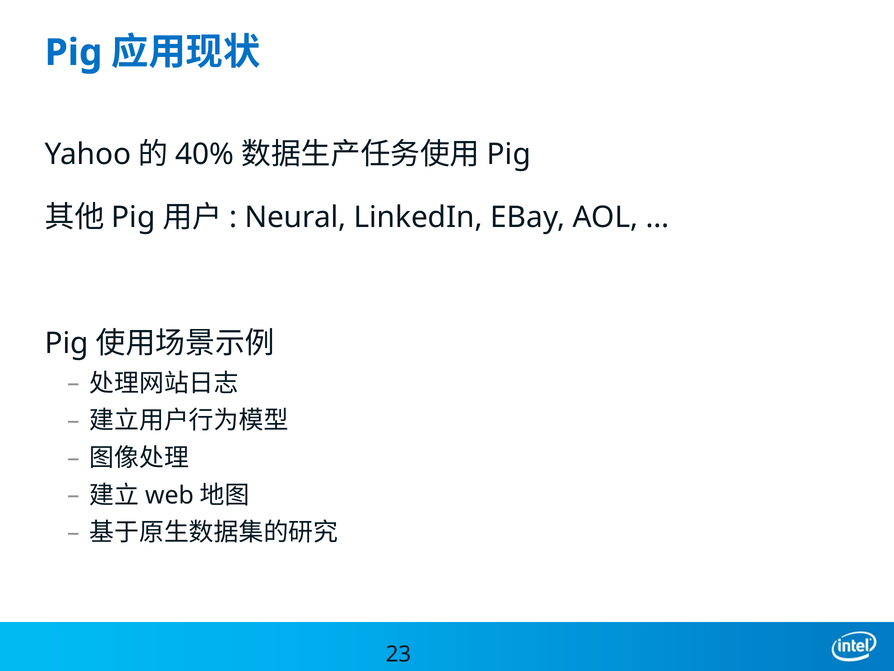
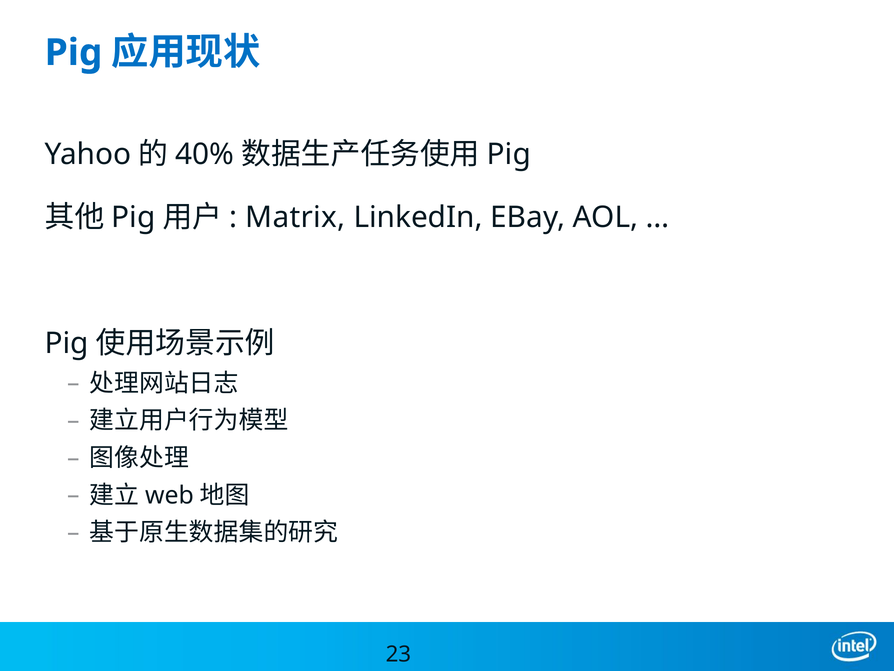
Neural: Neural -> Matrix
